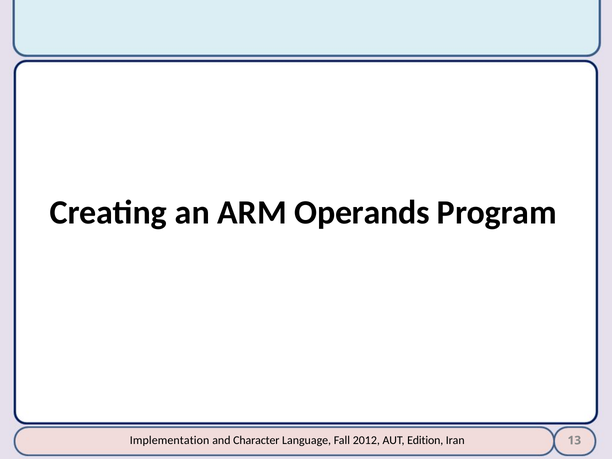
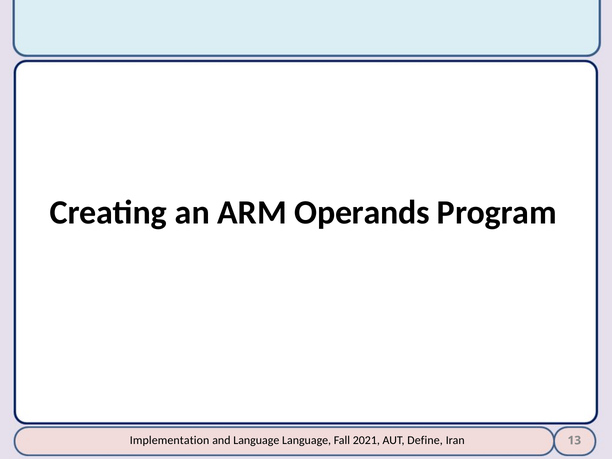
and Character: Character -> Language
2012: 2012 -> 2021
Edition: Edition -> Define
